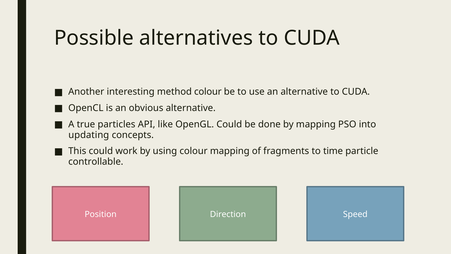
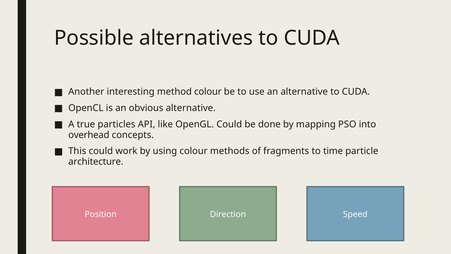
updating: updating -> overhead
colour mapping: mapping -> methods
controllable: controllable -> architecture
